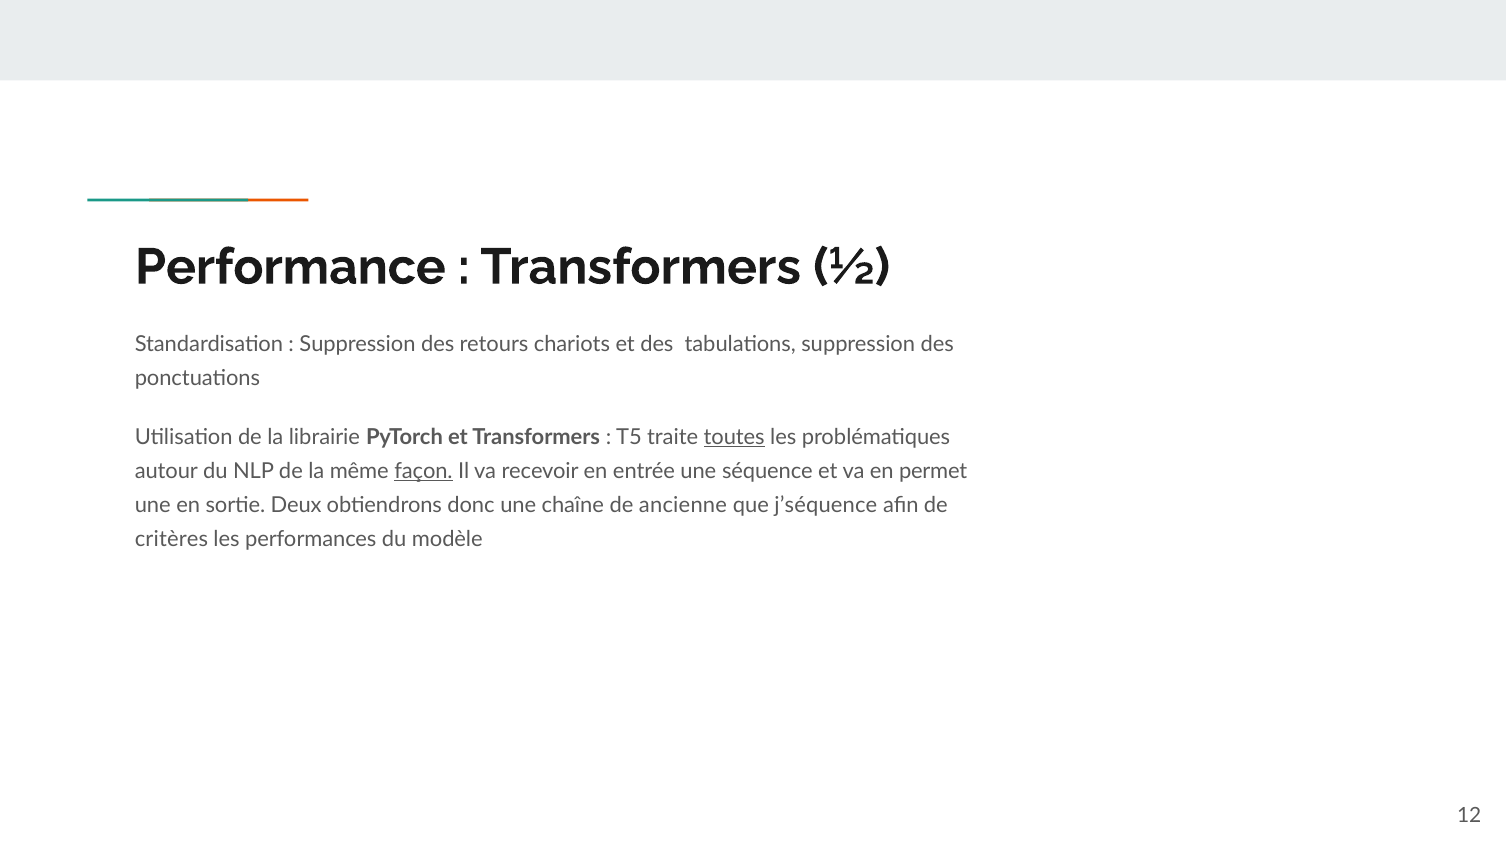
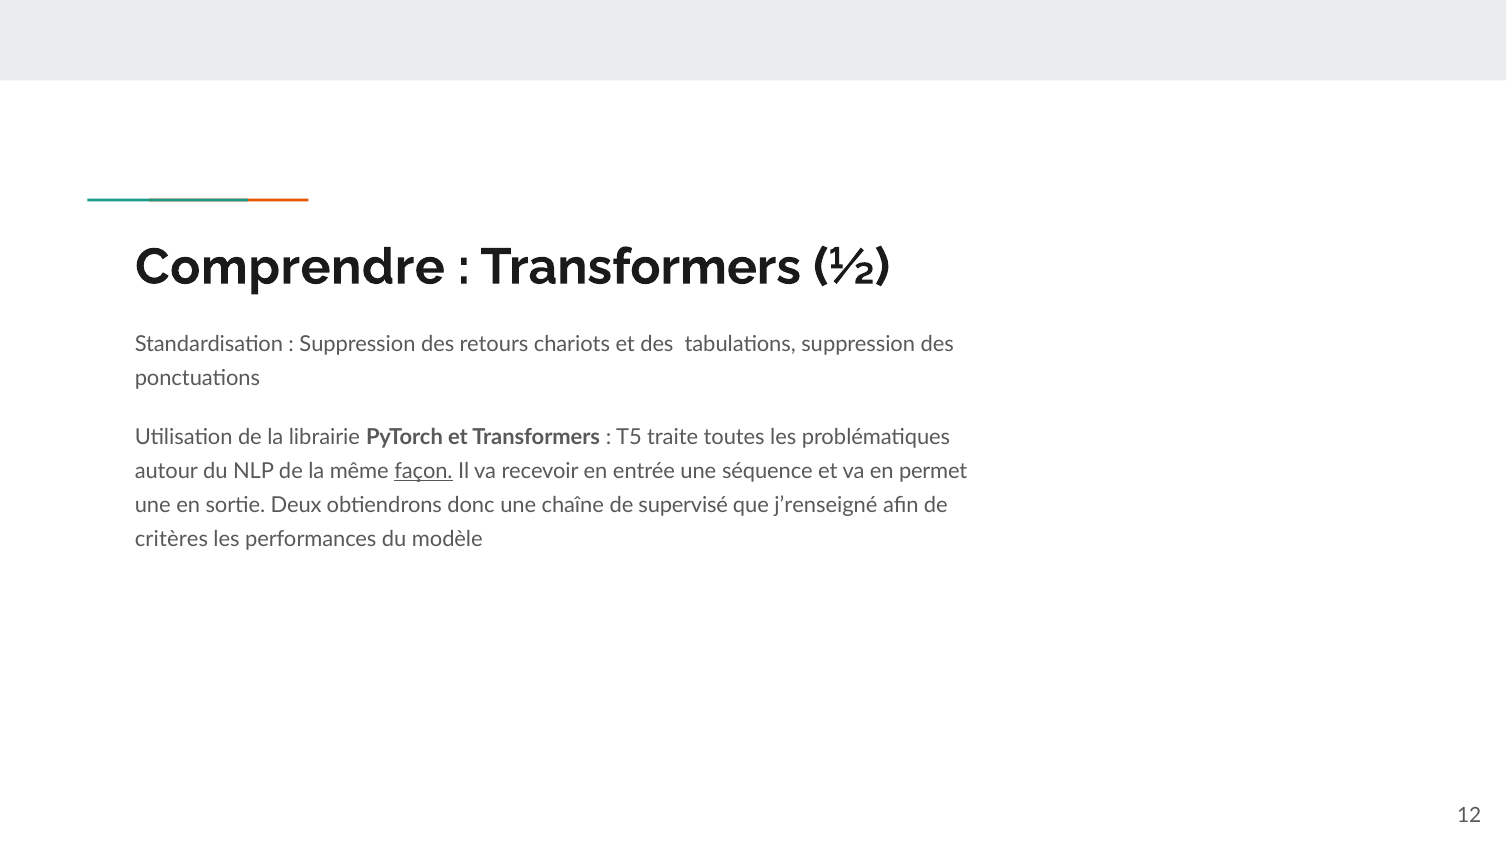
Performance: Performance -> Comprendre
toutes underline: present -> none
ancienne: ancienne -> supervisé
j’séquence: j’séquence -> j’renseigné
